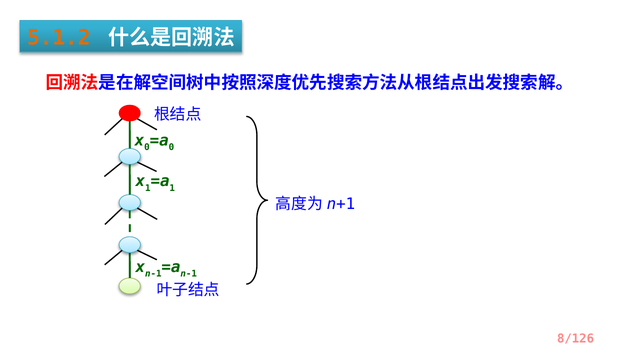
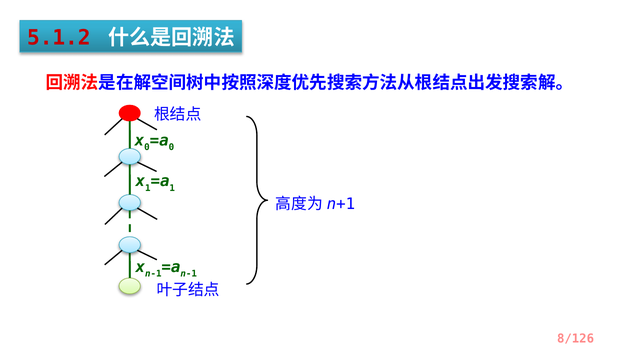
5.1.2 colour: orange -> red
